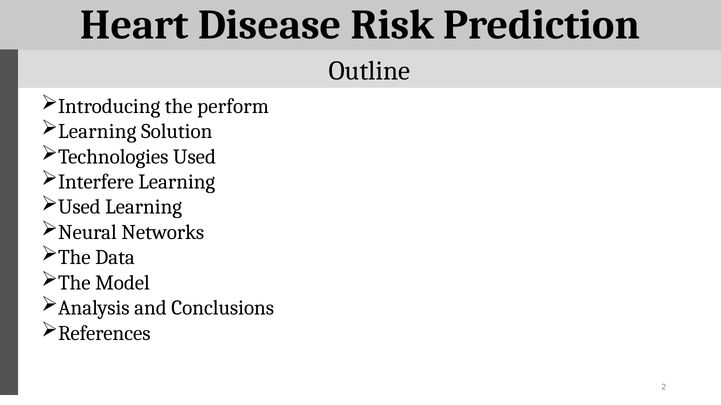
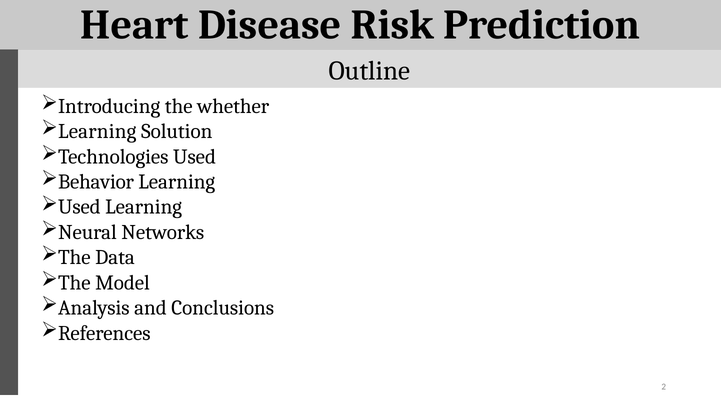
perform: perform -> whether
Interfere: Interfere -> Behavior
